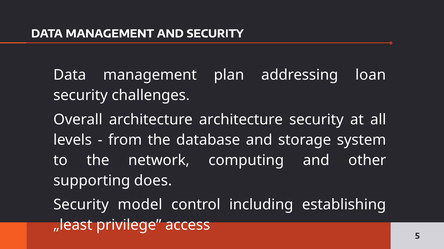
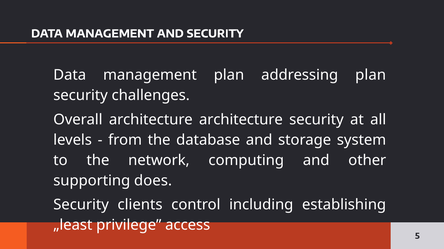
addressing loan: loan -> plan
model: model -> clients
